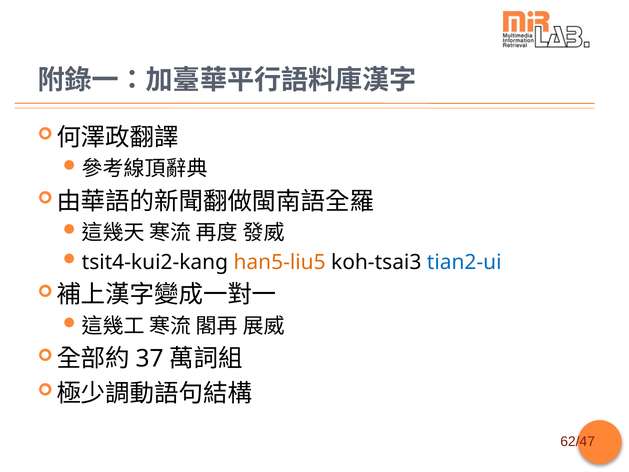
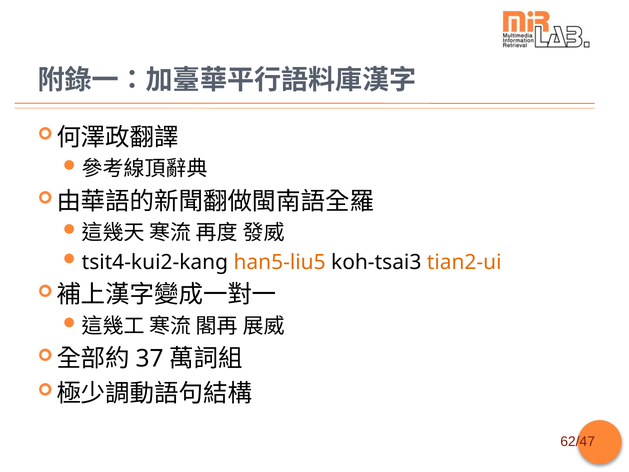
tian2-ui colour: blue -> orange
